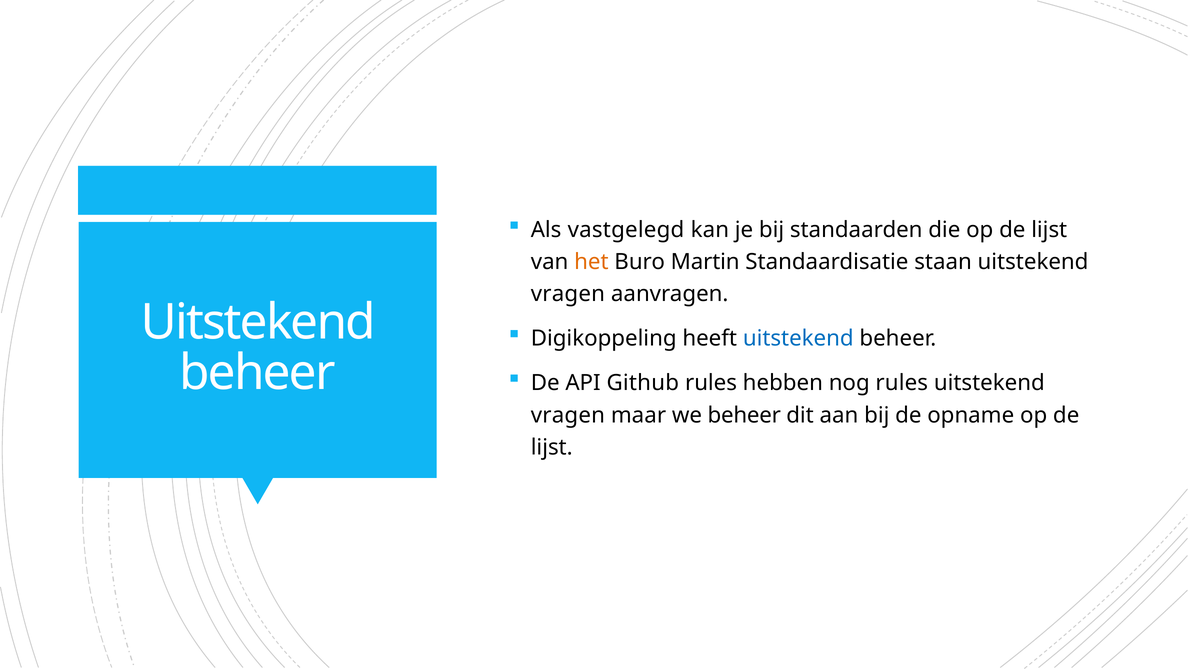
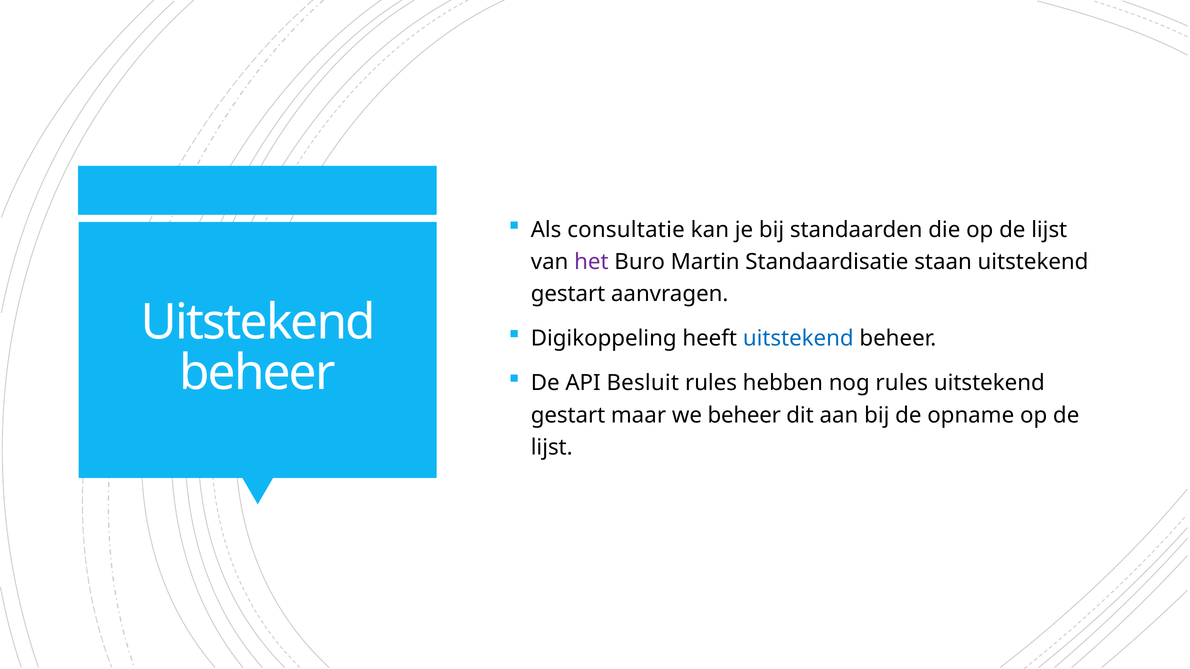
vastgelegd: vastgelegd -> consultatie
het colour: orange -> purple
vragen at (568, 294): vragen -> gestart
Github: Github -> Besluit
vragen at (568, 415): vragen -> gestart
